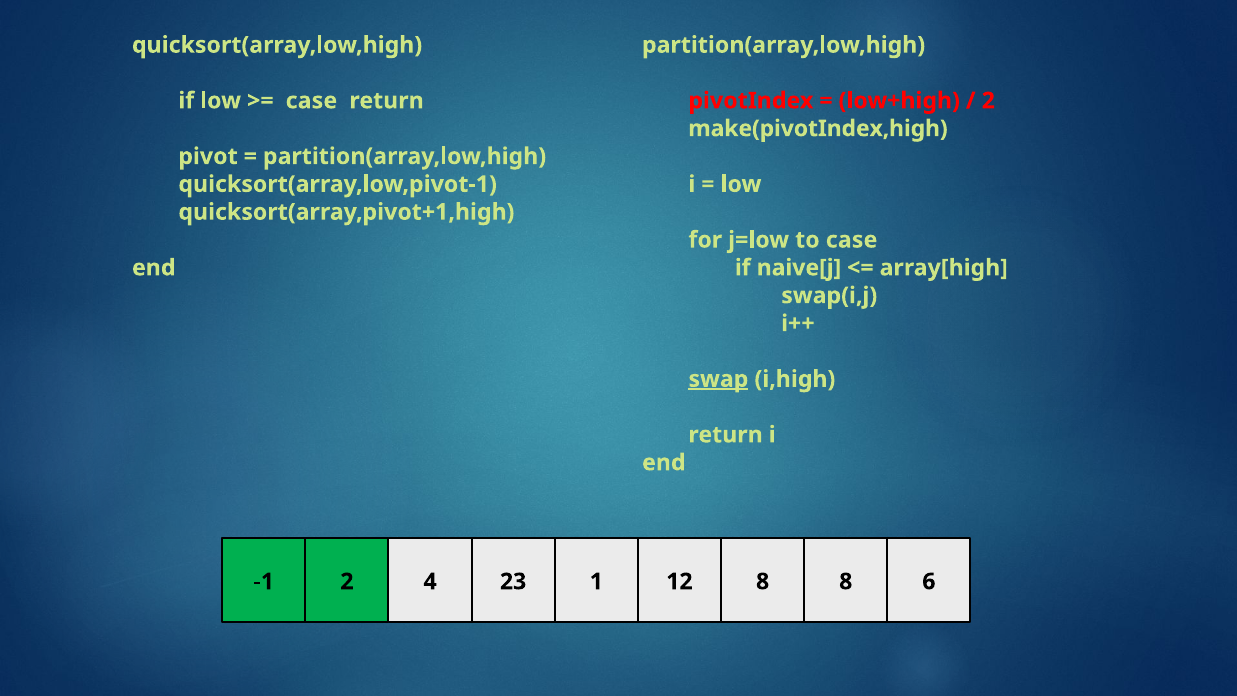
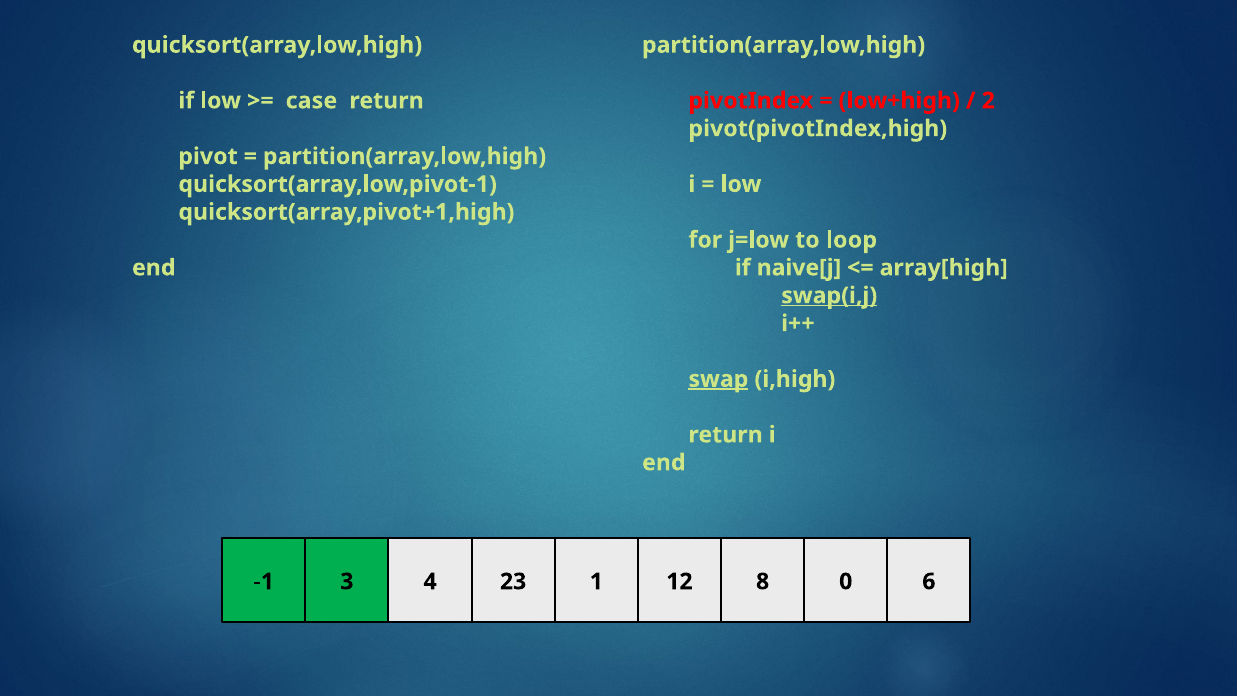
make(pivotIndex,high: make(pivotIndex,high -> pivot(pivotIndex,high
to case: case -> loop
swap(i,j underline: none -> present
-1 2: 2 -> 3
8 8: 8 -> 0
